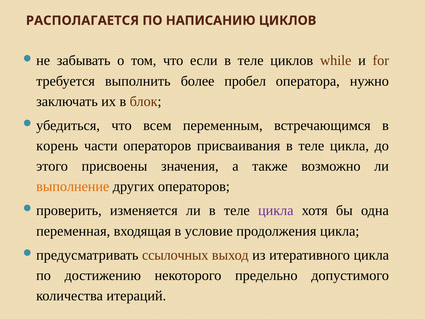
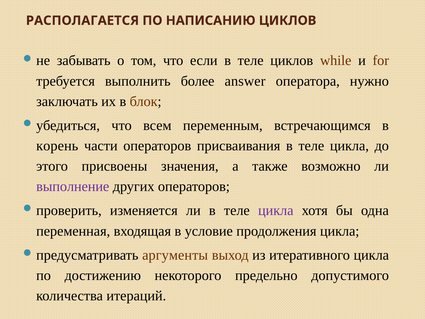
пробел: пробел -> answer
выполнение colour: orange -> purple
ссылочных: ссылочных -> аргументы
